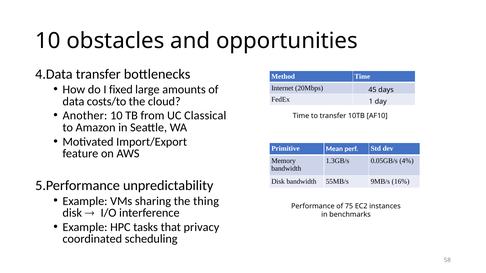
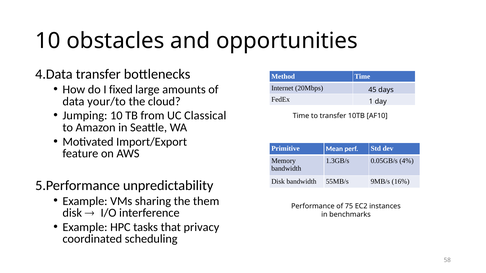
costs/to: costs/to -> your/to
Another: Another -> Jumping
thing: thing -> them
